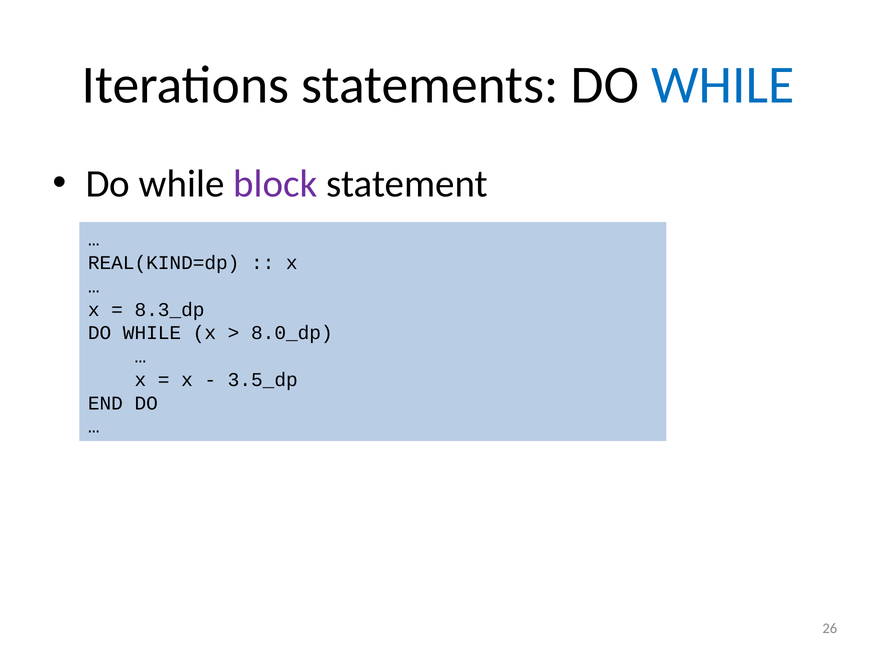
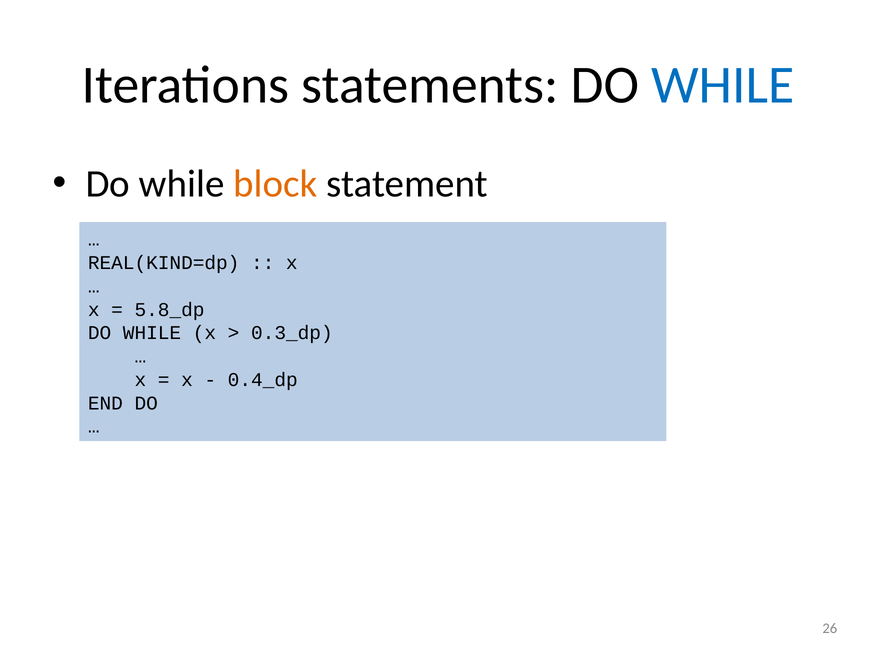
block colour: purple -> orange
8.3_dp: 8.3_dp -> 5.8_dp
8.0_dp: 8.0_dp -> 0.3_dp
3.5_dp: 3.5_dp -> 0.4_dp
